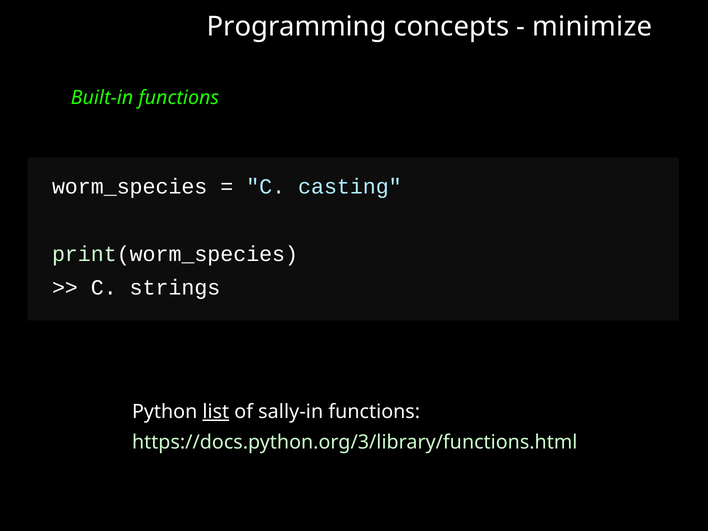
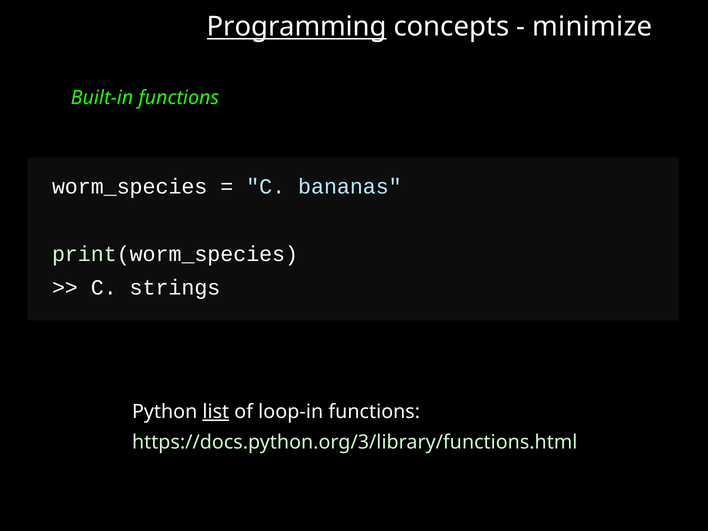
Programming underline: none -> present
casting: casting -> bananas
sally-in: sally-in -> loop-in
